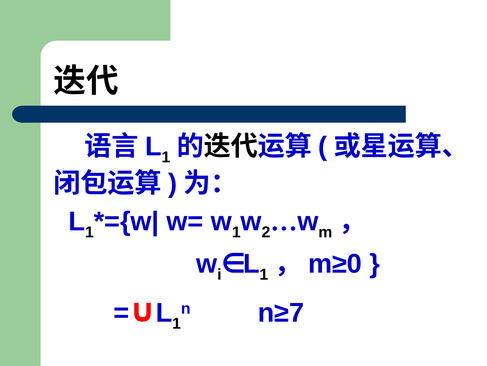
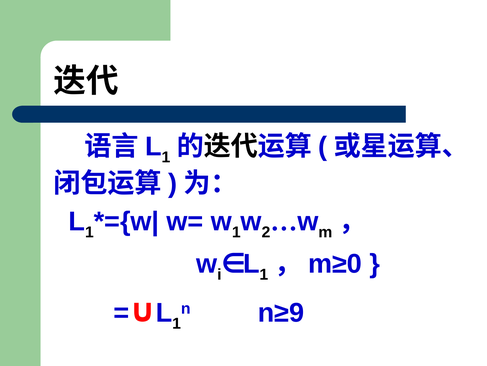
n≥7: n≥7 -> n≥9
